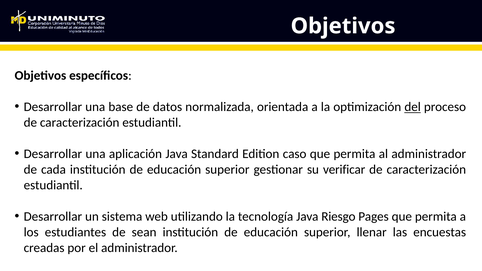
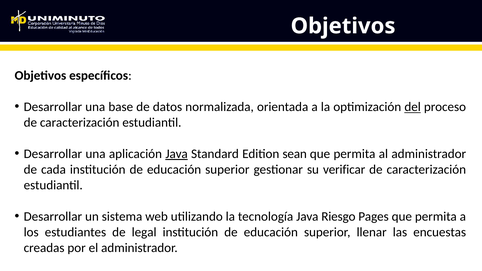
Java at (177, 154) underline: none -> present
caso: caso -> sean
sean: sean -> legal
